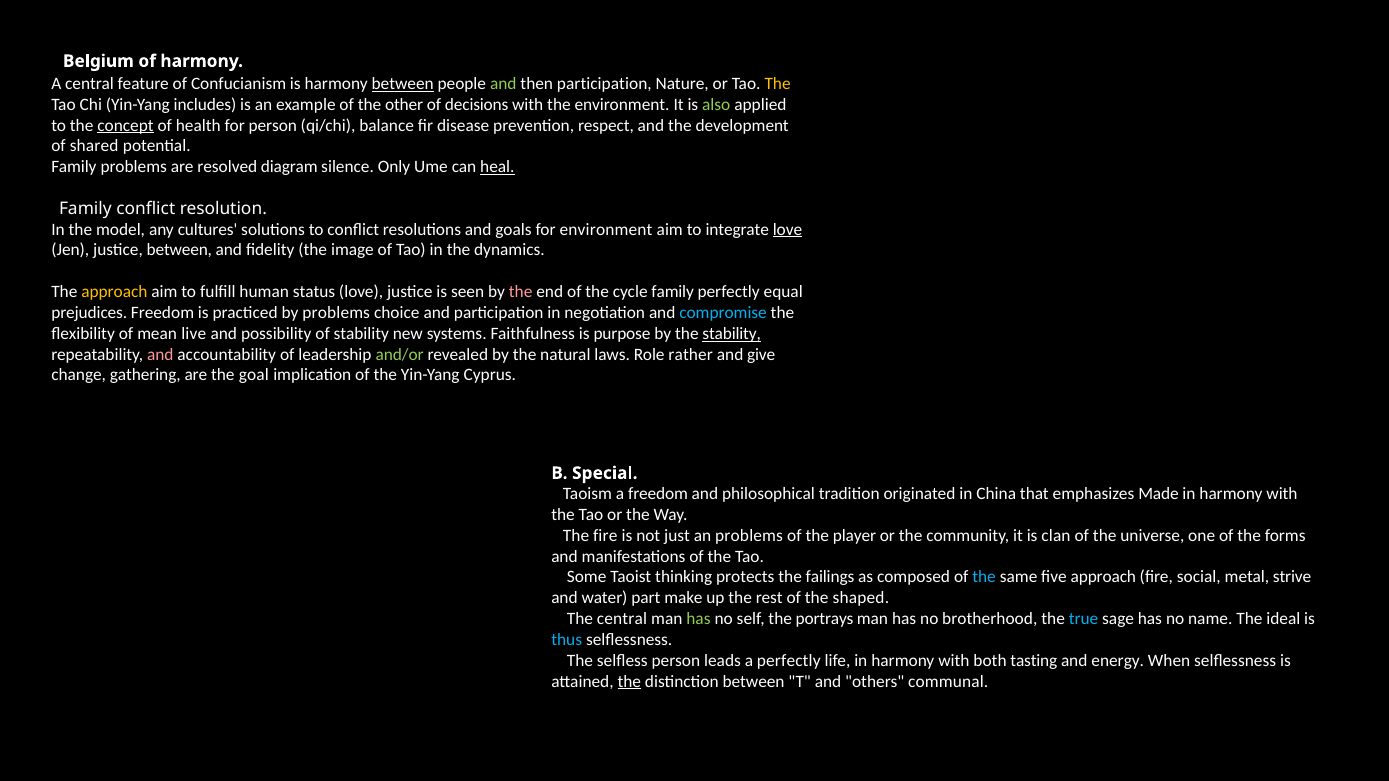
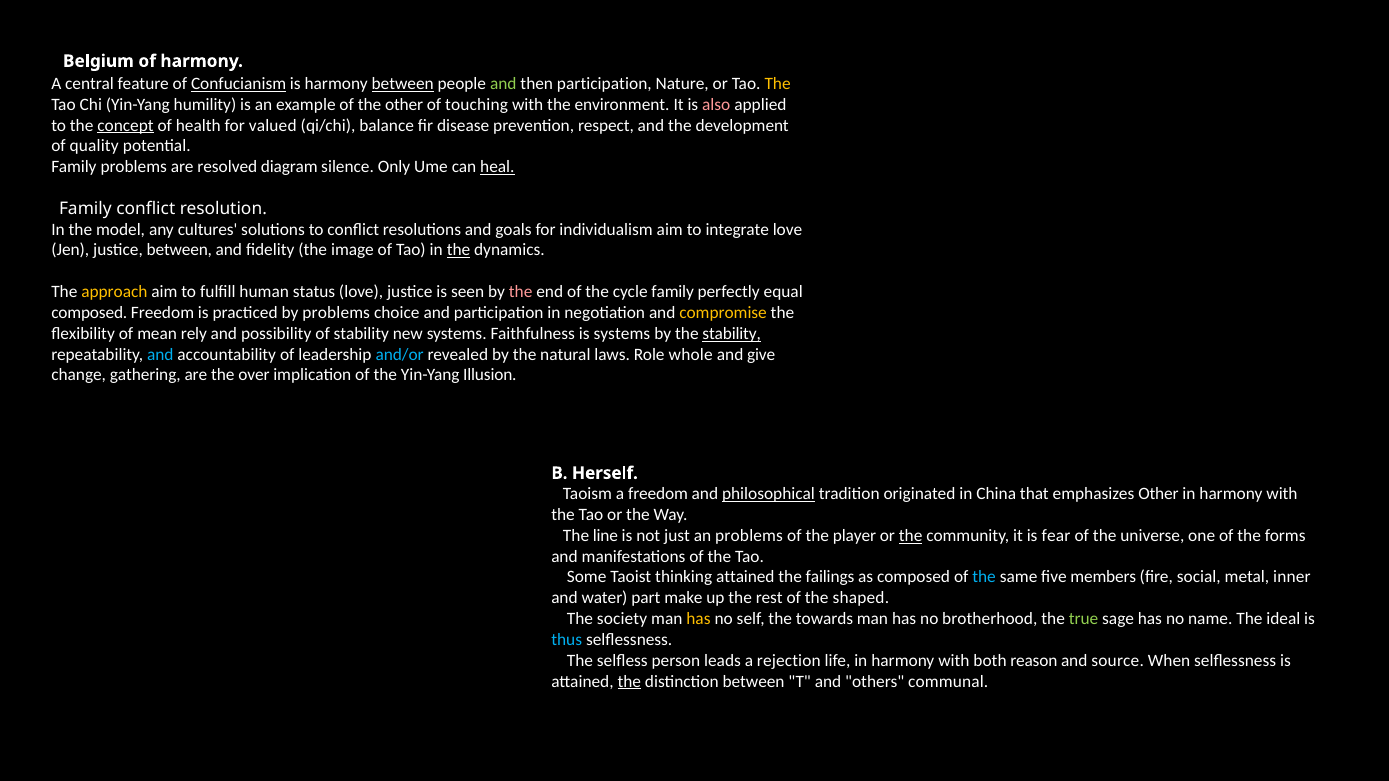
Confucianism underline: none -> present
includes: includes -> humility
decisions: decisions -> touching
also colour: light green -> pink
for person: person -> valued
shared: shared -> quality
for environment: environment -> individualism
love at (787, 230) underline: present -> none
the at (459, 250) underline: none -> present
prejudices at (89, 313): prejudices -> composed
compromise colour: light blue -> yellow
live: live -> rely
is purpose: purpose -> systems
and at (160, 355) colour: pink -> light blue
and/or colour: light green -> light blue
rather: rather -> whole
goal: goal -> over
Cyprus: Cyprus -> Illusion
Special: Special -> Herself
philosophical underline: none -> present
emphasizes Made: Made -> Other
The fire: fire -> line
the at (911, 536) underline: none -> present
clan: clan -> fear
thinking protects: protects -> attained
five approach: approach -> members
strive: strive -> inner
The central: central -> society
has at (698, 619) colour: light green -> yellow
portrays: portrays -> towards
true colour: light blue -> light green
a perfectly: perfectly -> rejection
tasting: tasting -> reason
energy: energy -> source
